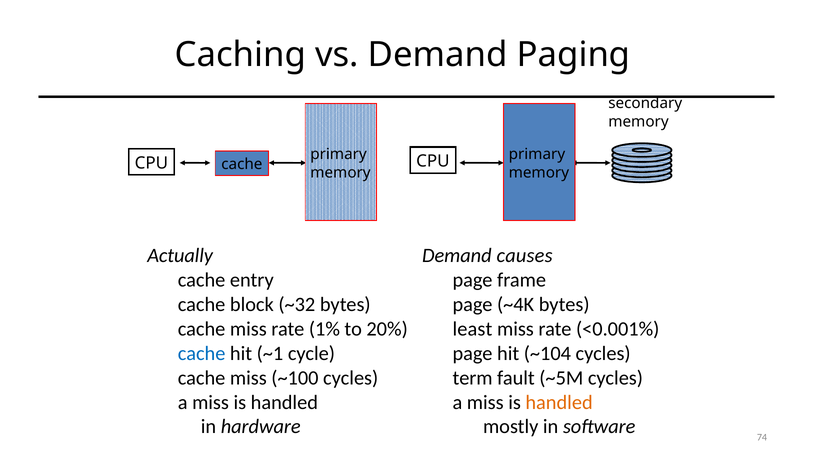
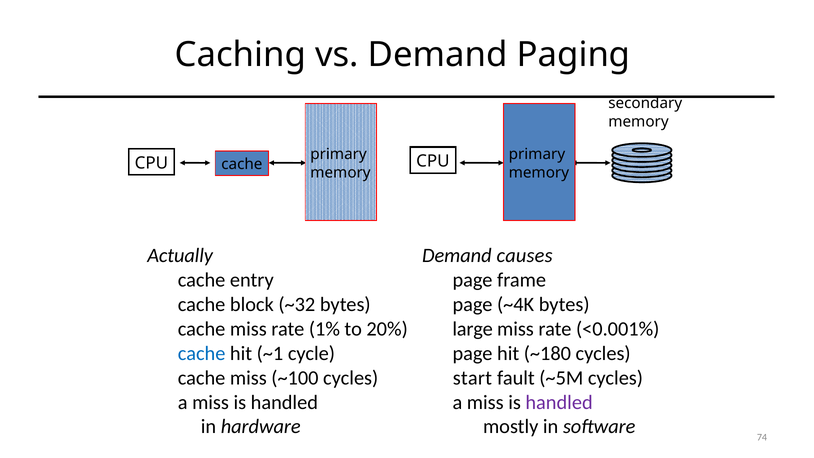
least: least -> large
~104: ~104 -> ~180
term: term -> start
handled at (559, 402) colour: orange -> purple
